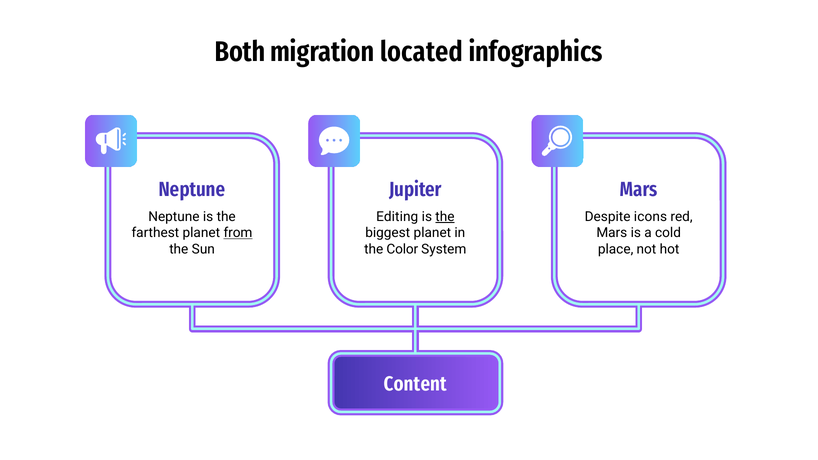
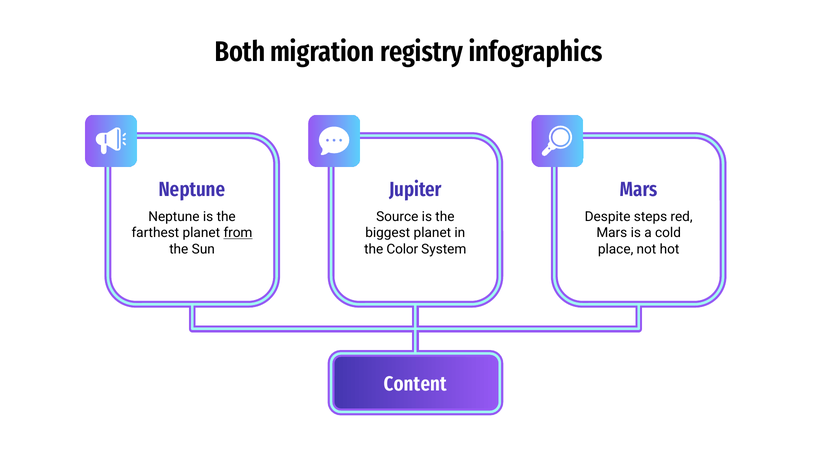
located: located -> registry
Editing: Editing -> Source
the at (445, 217) underline: present -> none
icons: icons -> steps
